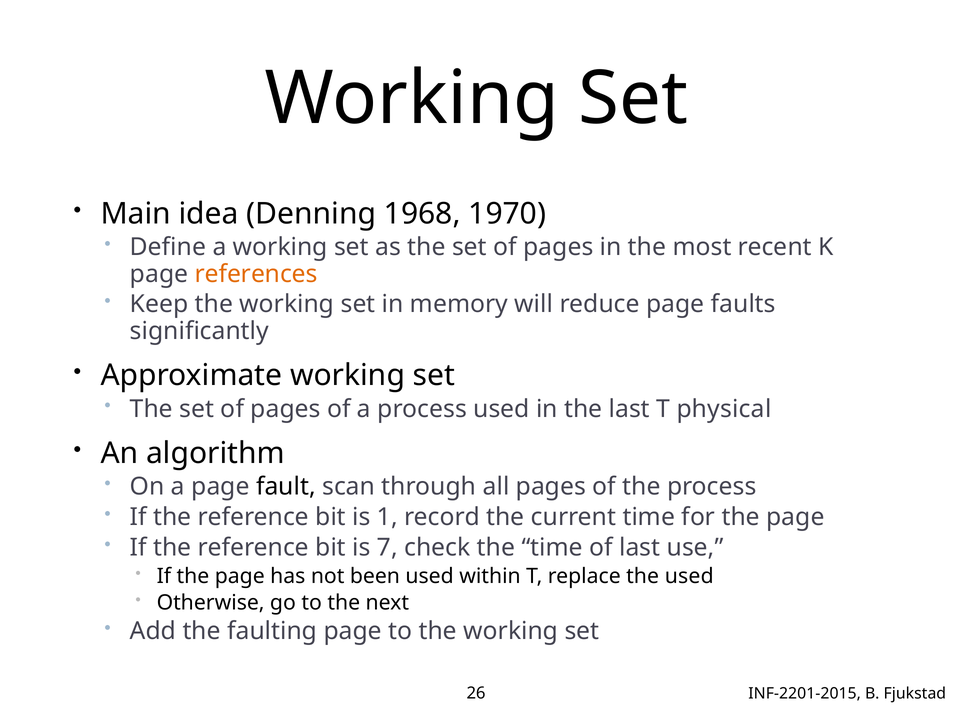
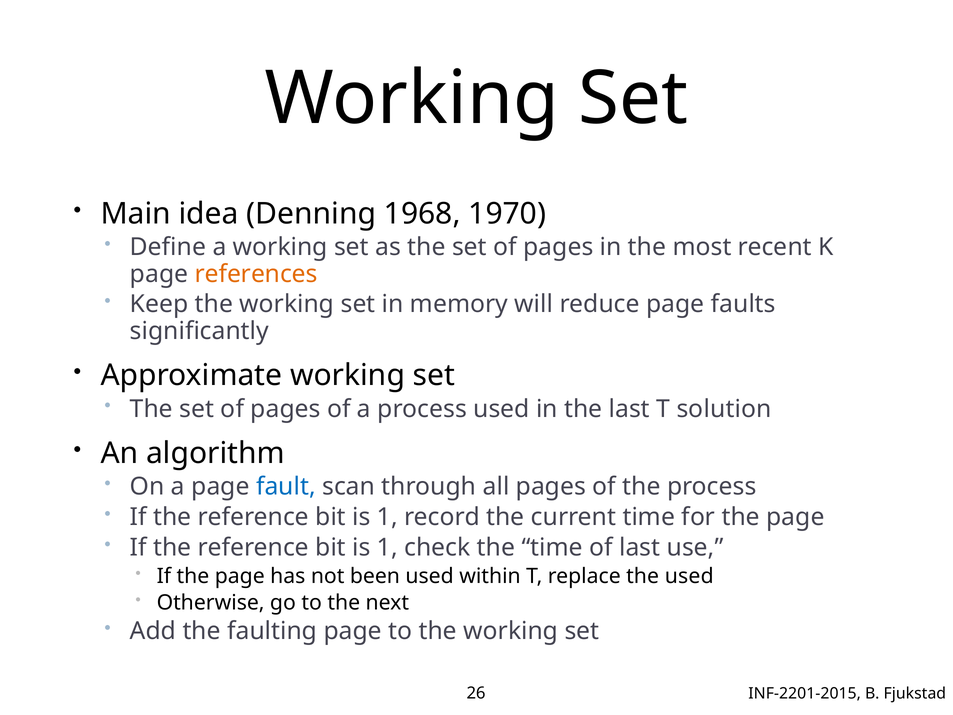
physical: physical -> solution
fault colour: black -> blue
7 at (387, 547): 7 -> 1
